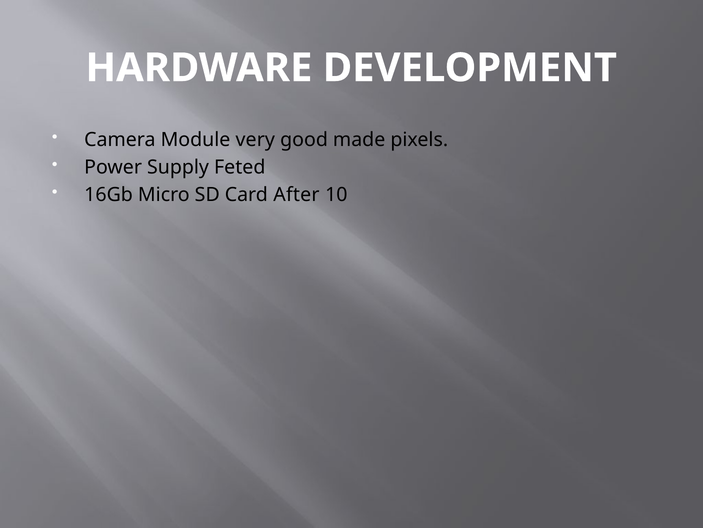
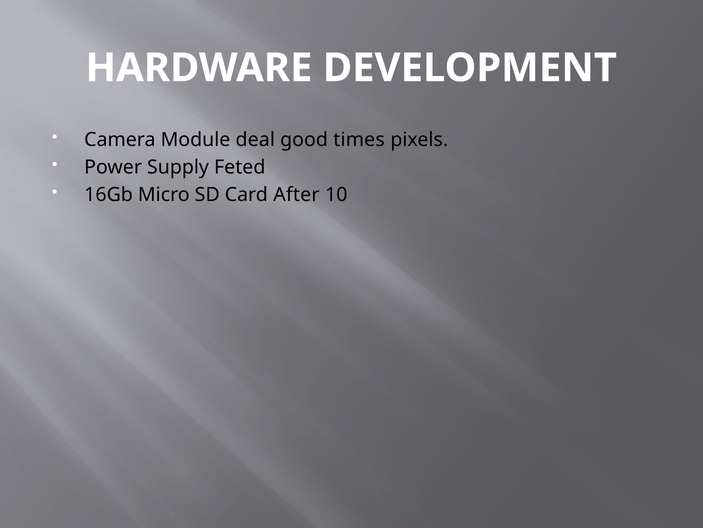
very: very -> deal
made: made -> times
